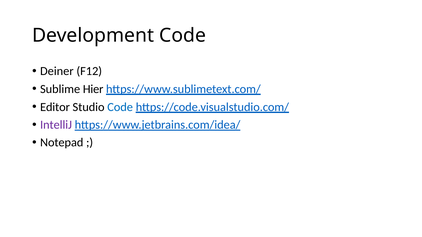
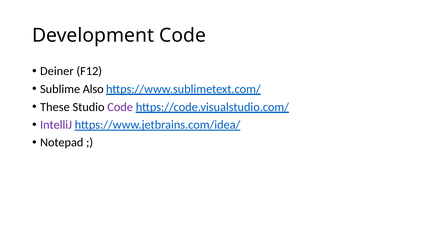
Hier: Hier -> Also
Editor: Editor -> These
Code at (120, 107) colour: blue -> purple
